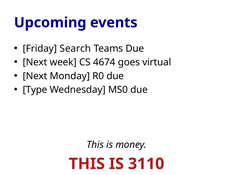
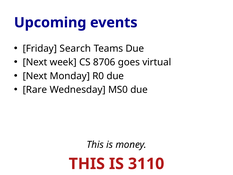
4674: 4674 -> 8706
Type: Type -> Rare
